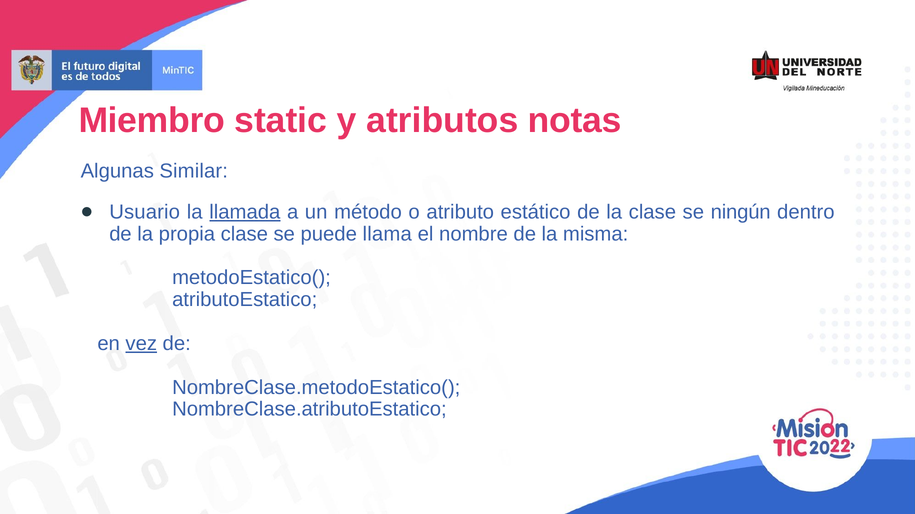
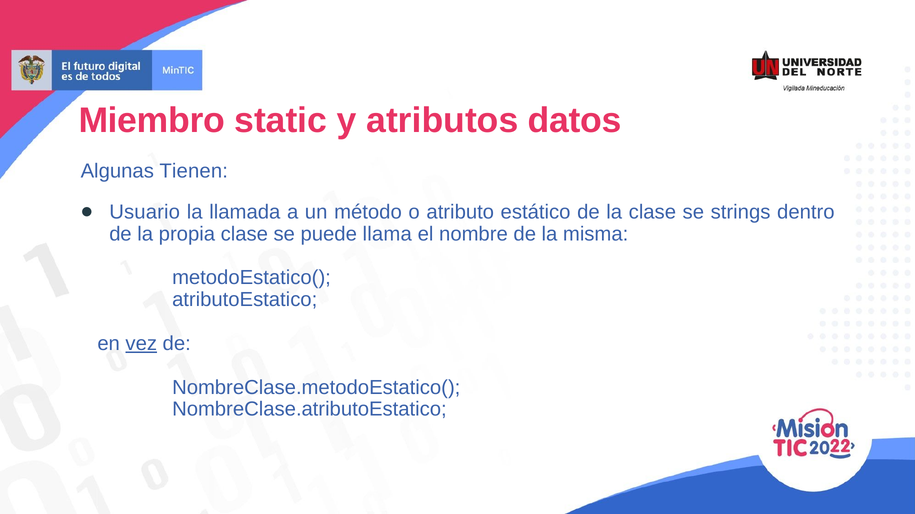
notas: notas -> datos
Similar: Similar -> Tienen
llamada underline: present -> none
ningún: ningún -> strings
